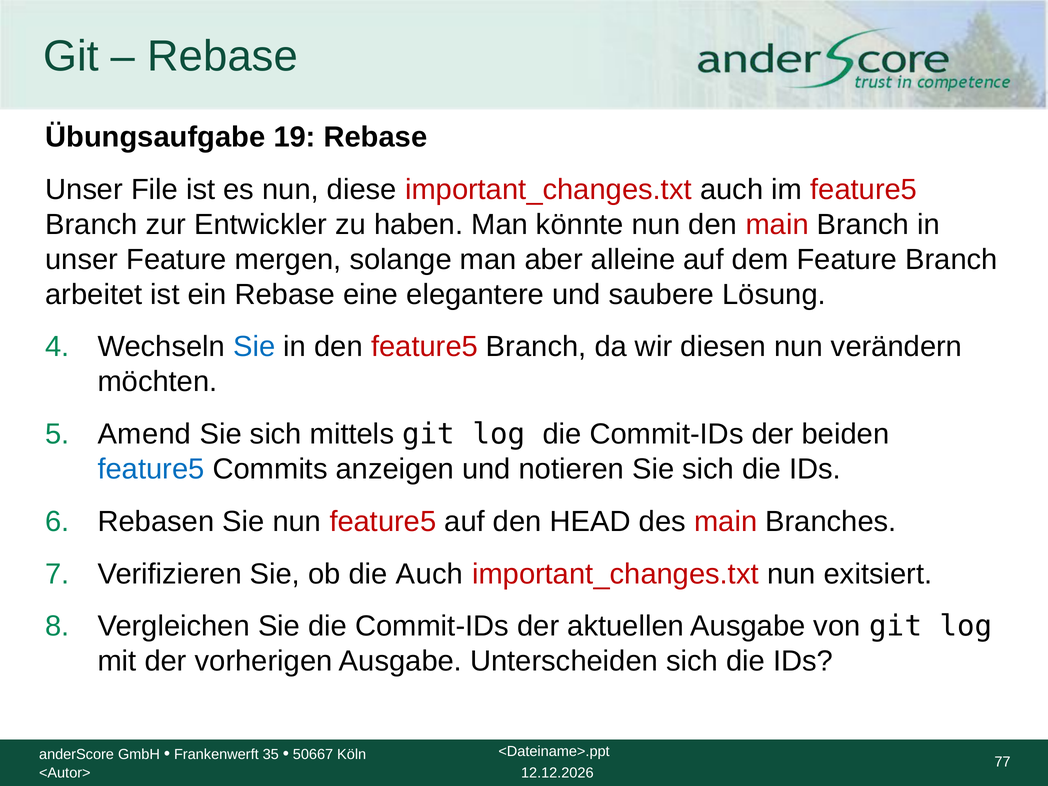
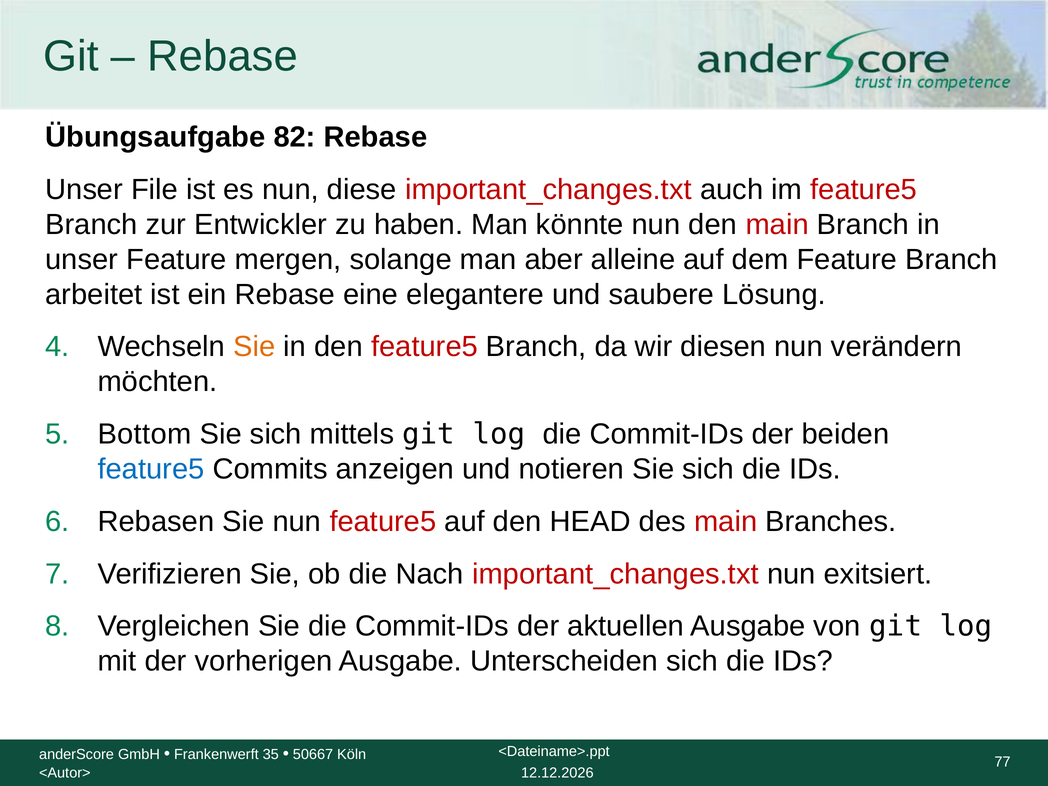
19: 19 -> 82
Sie at (254, 347) colour: blue -> orange
Amend: Amend -> Bottom
die Auch: Auch -> Nach
